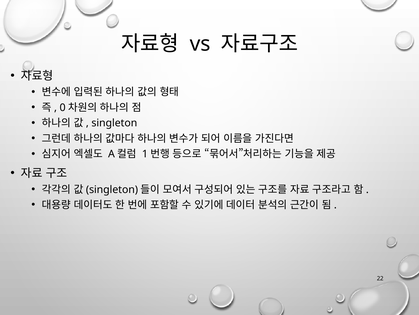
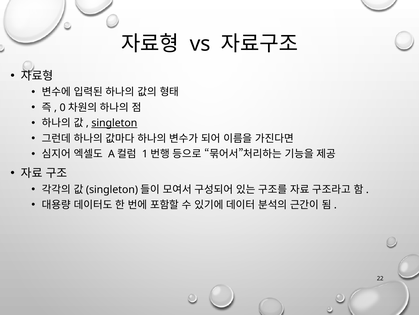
singleton underline: none -> present
